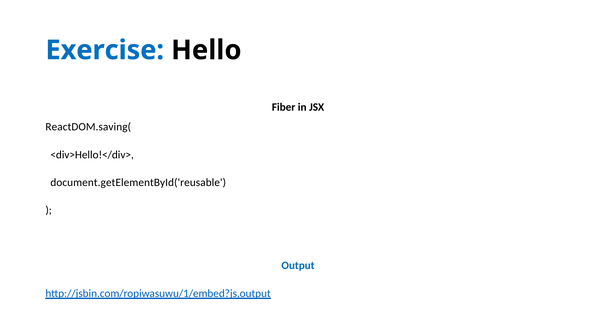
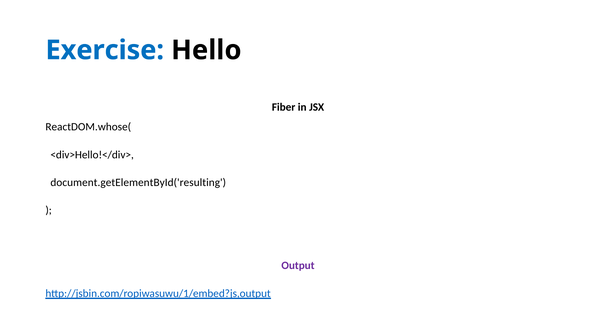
ReactDOM.saving(: ReactDOM.saving( -> ReactDOM.whose(
document.getElementById('reusable: document.getElementById('reusable -> document.getElementById('resulting
Output colour: blue -> purple
